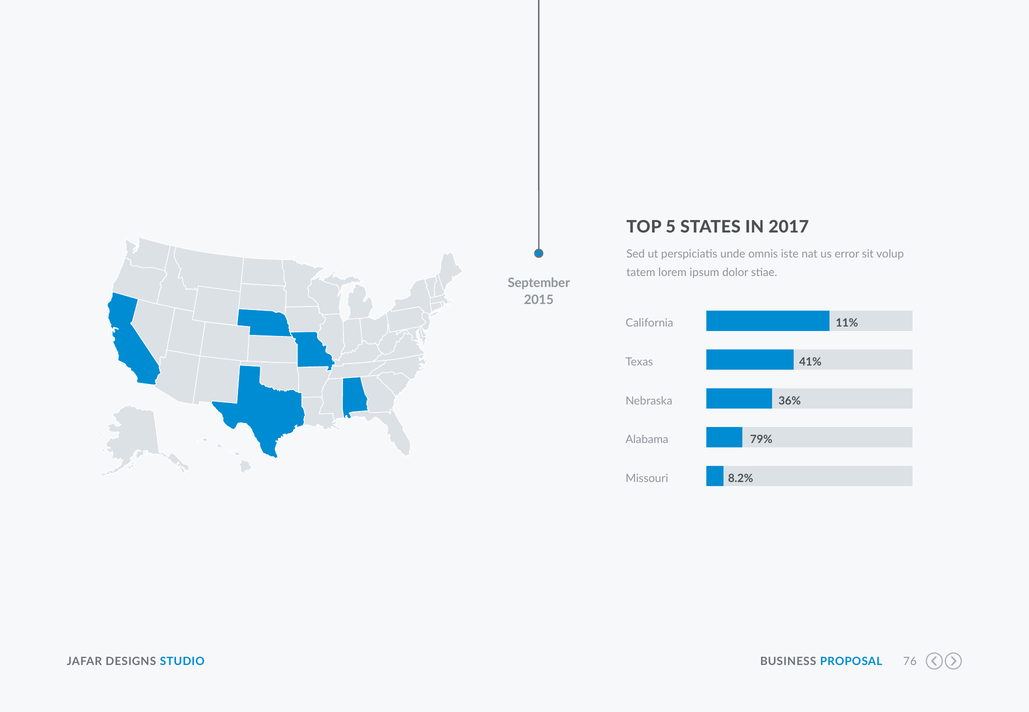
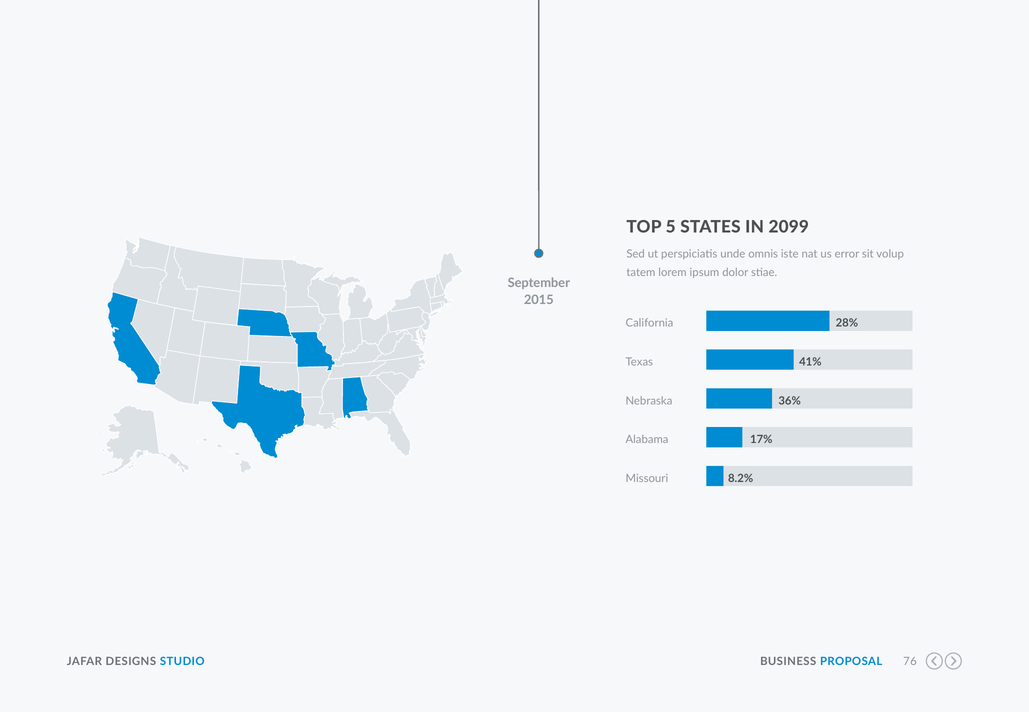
2017: 2017 -> 2099
11%: 11% -> 28%
79%: 79% -> 17%
